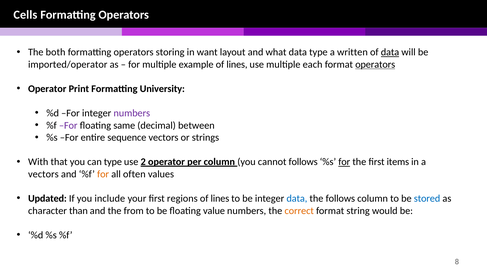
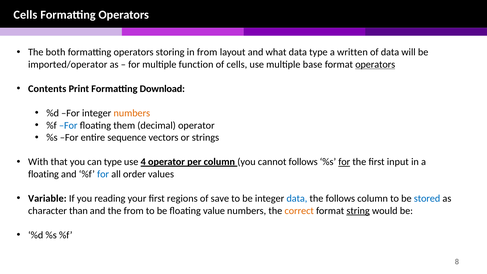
in want: want -> from
data at (390, 52) underline: present -> none
example: example -> function
lines at (237, 64): lines -> cells
each: each -> base
Operator at (47, 89): Operator -> Contents
University: University -> Download
numbers at (132, 113) colour: purple -> orange
For at (68, 125) colour: purple -> blue
same: same -> them
decimal between: between -> operator
2: 2 -> 4
items: items -> input
vectors at (43, 174): vectors -> floating
for at (103, 174) colour: orange -> blue
often: often -> order
Updated: Updated -> Variable
include: include -> reading
lines at (220, 198): lines -> save
string underline: none -> present
